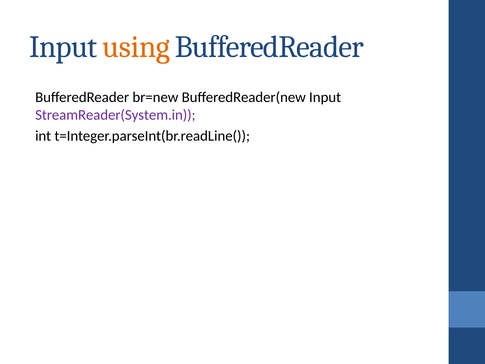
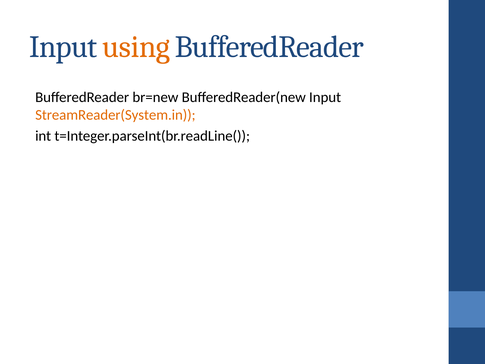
StreamReader(System.in colour: purple -> orange
